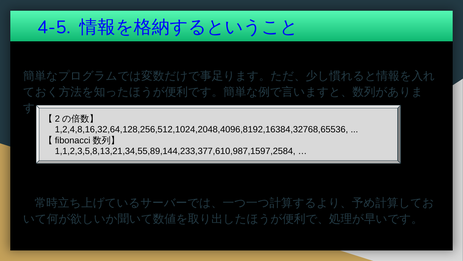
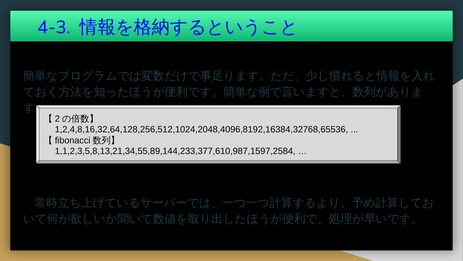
4-5: 4-5 -> 4-3
